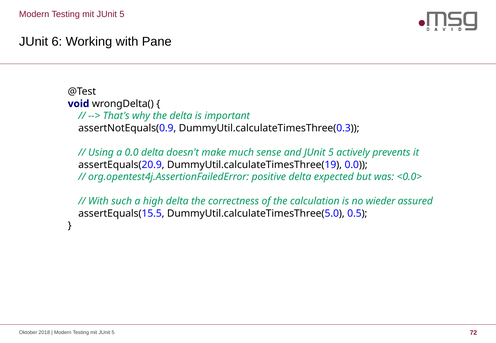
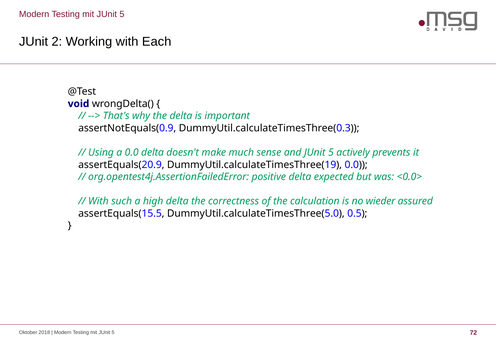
6: 6 -> 2
Pane: Pane -> Each
